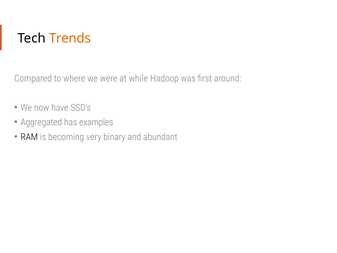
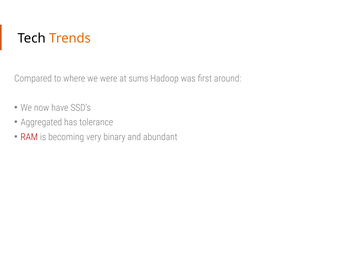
while: while -> sums
examples: examples -> tolerance
RAM colour: black -> red
